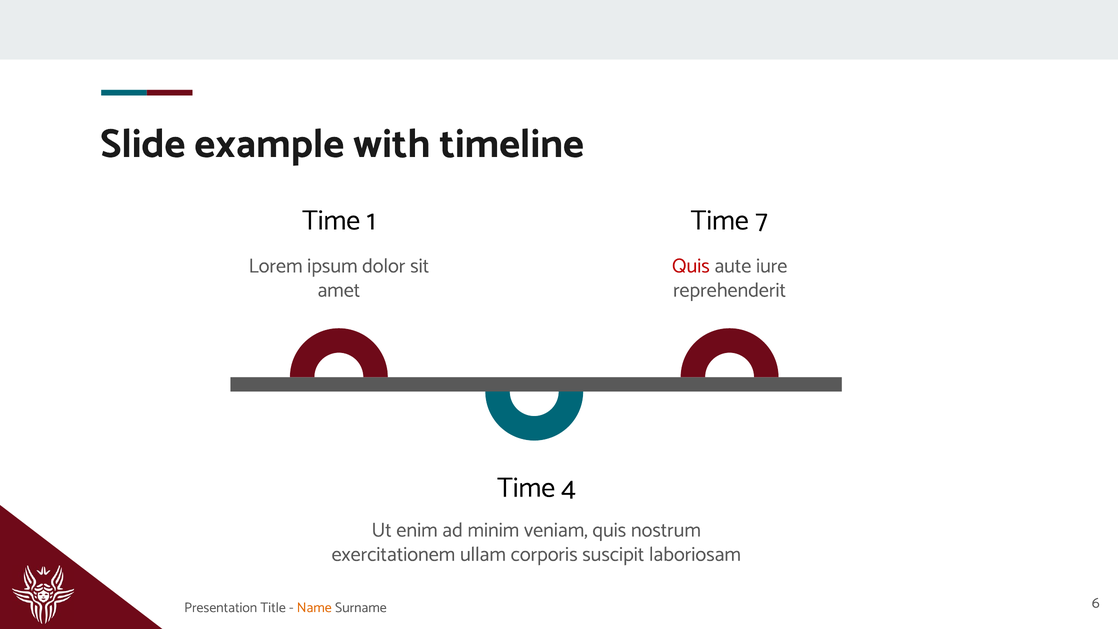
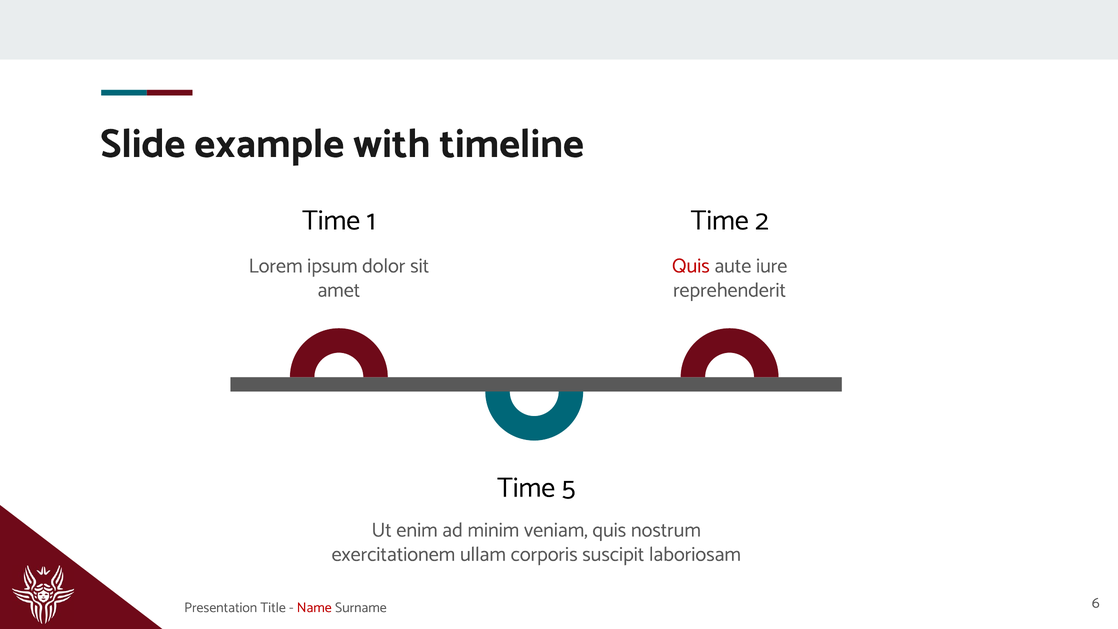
7: 7 -> 2
4: 4 -> 5
Name colour: orange -> red
